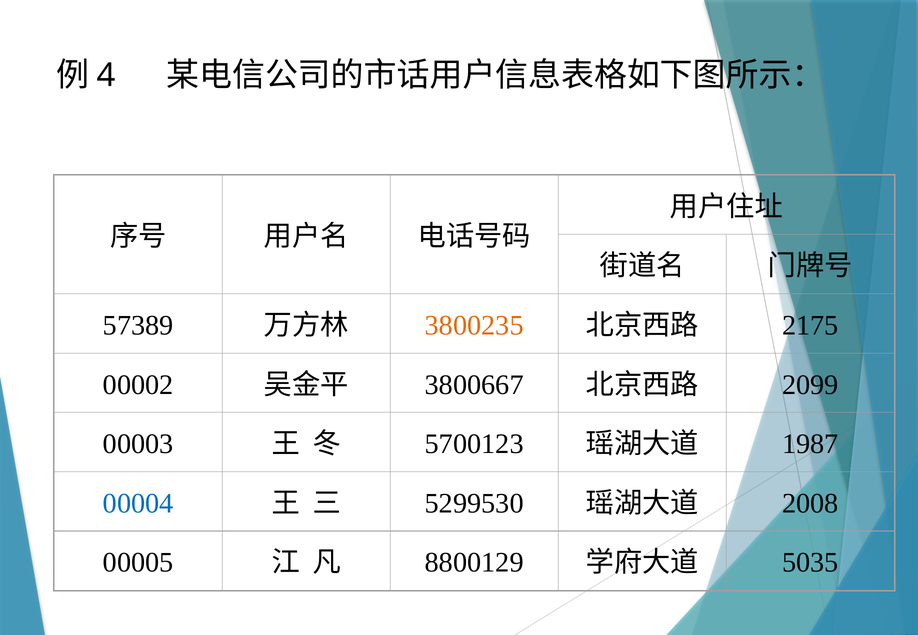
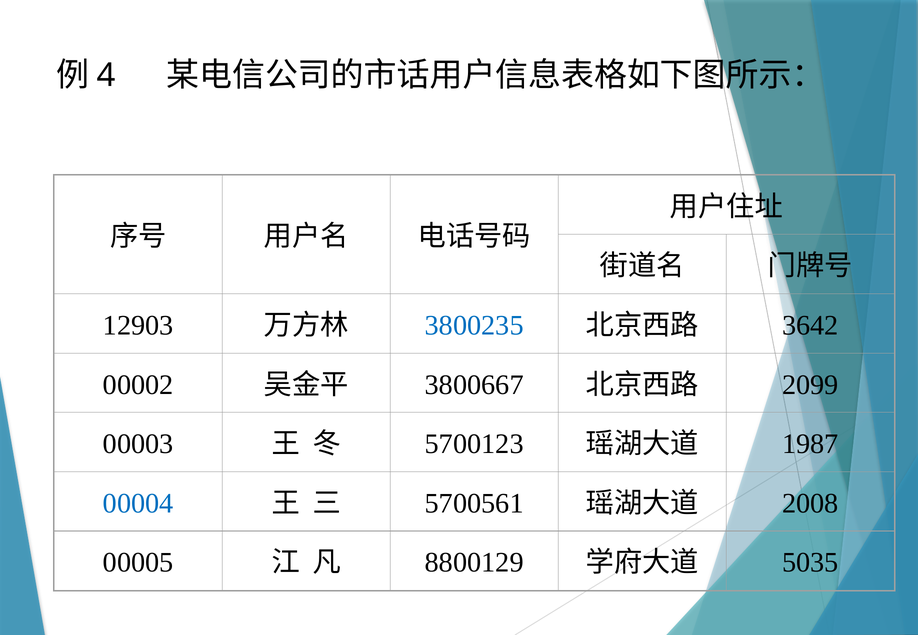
57389: 57389 -> 12903
3800235 colour: orange -> blue
2175: 2175 -> 3642
5299530: 5299530 -> 5700561
